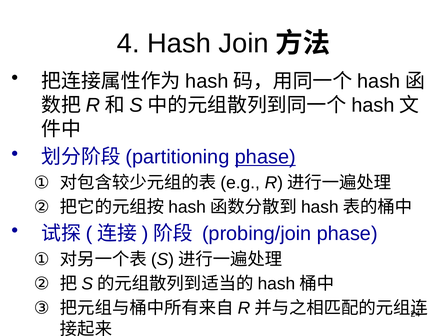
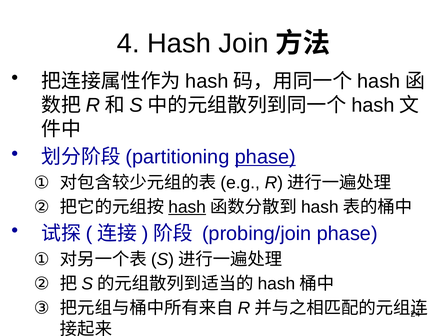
hash at (187, 207) underline: none -> present
